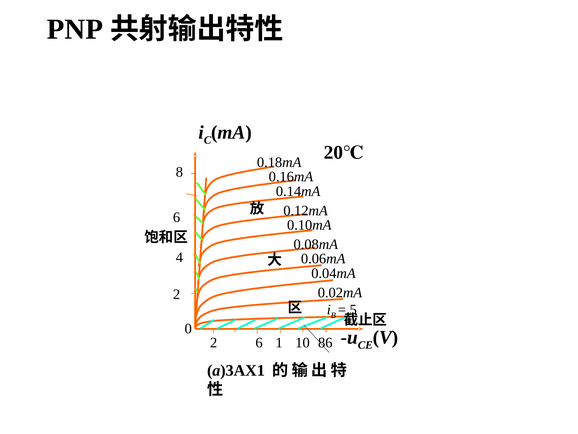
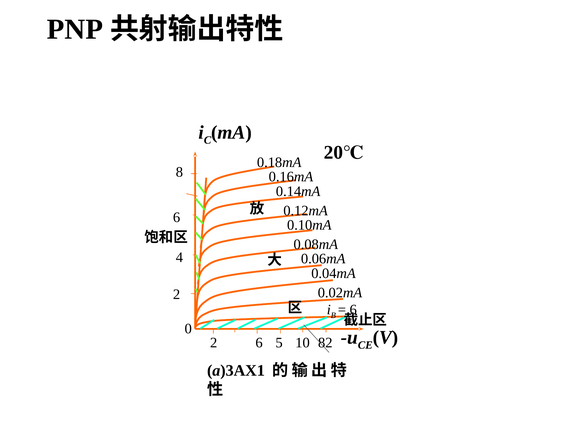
5 at (353, 309): 5 -> 6
1: 1 -> 5
86: 86 -> 82
